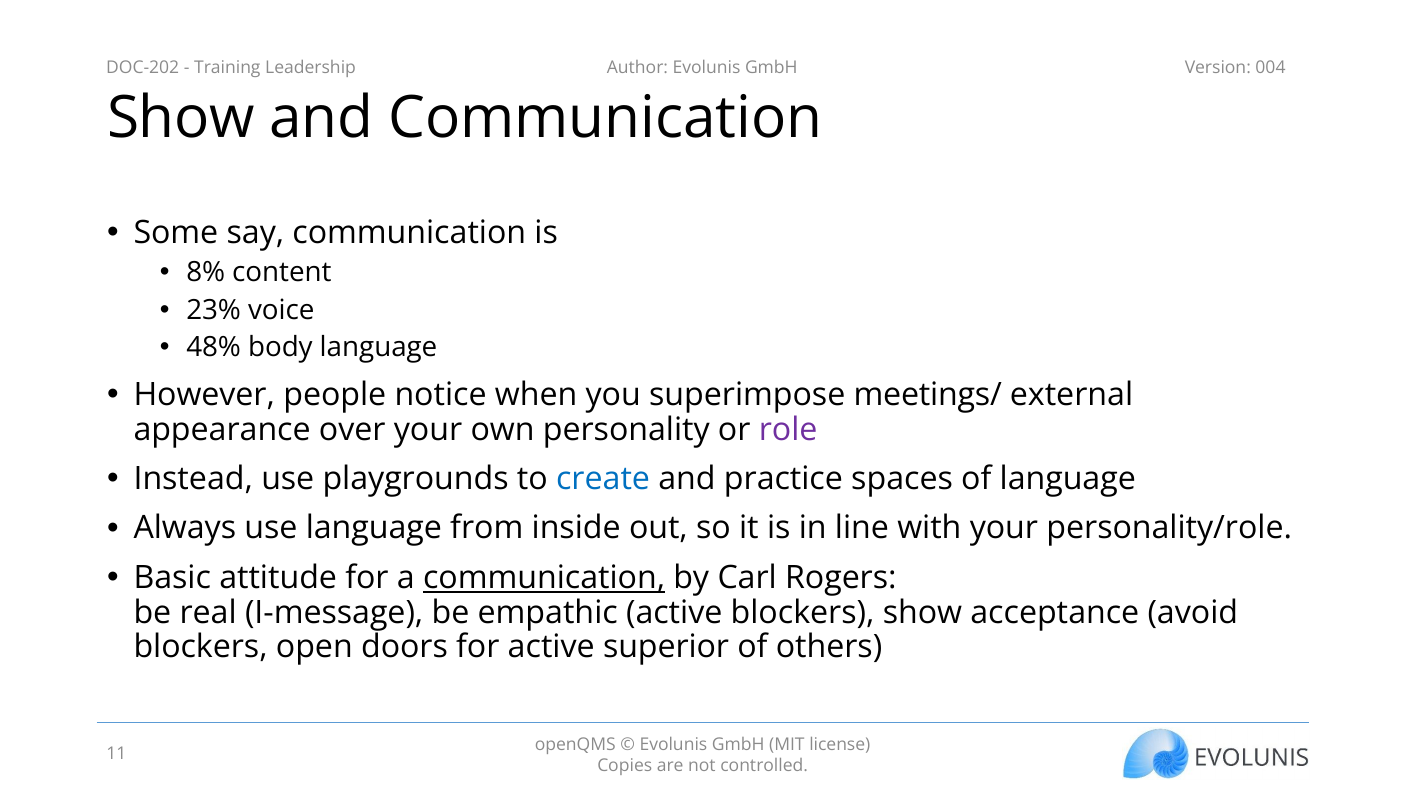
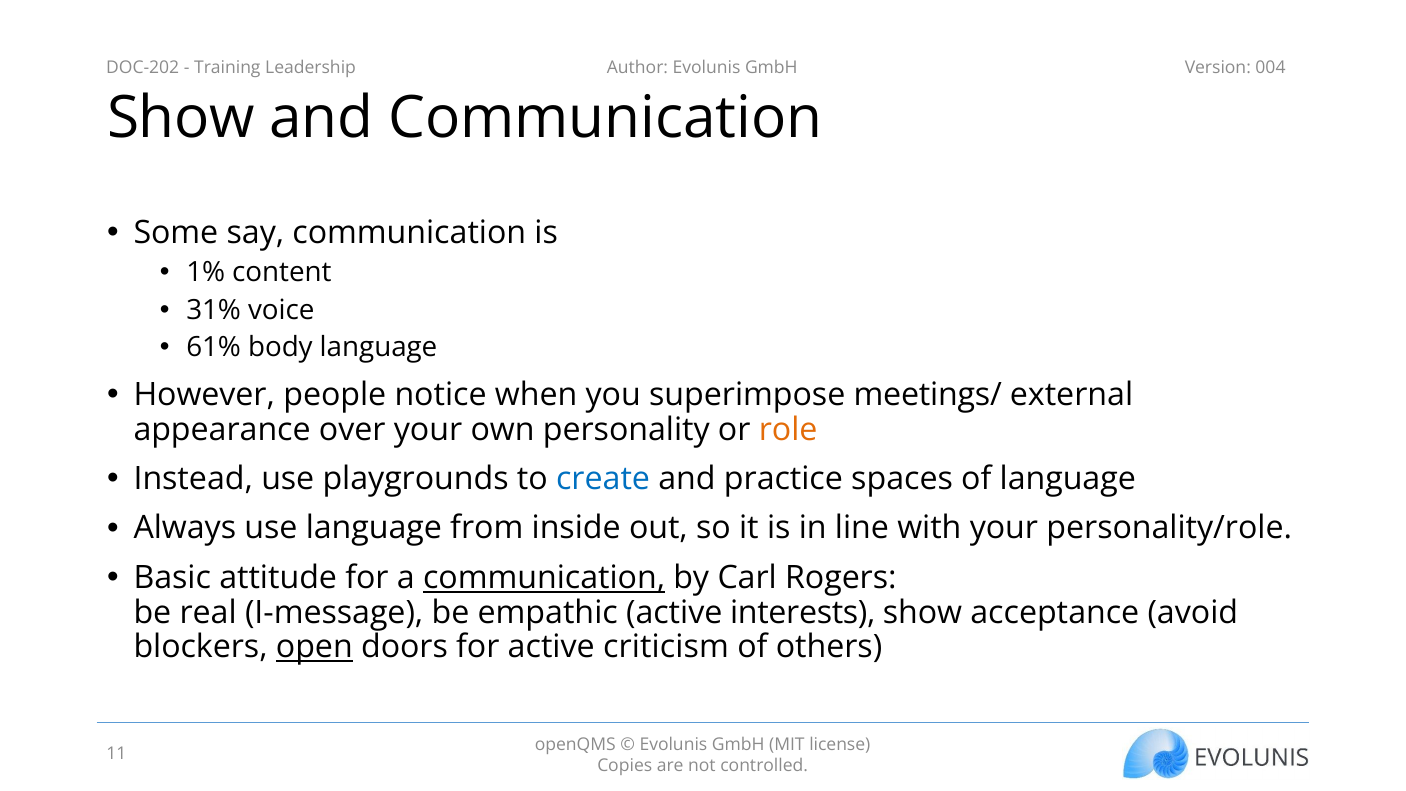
8%: 8% -> 1%
23%: 23% -> 31%
48%: 48% -> 61%
role colour: purple -> orange
active blockers: blockers -> interests
open underline: none -> present
superior: superior -> criticism
